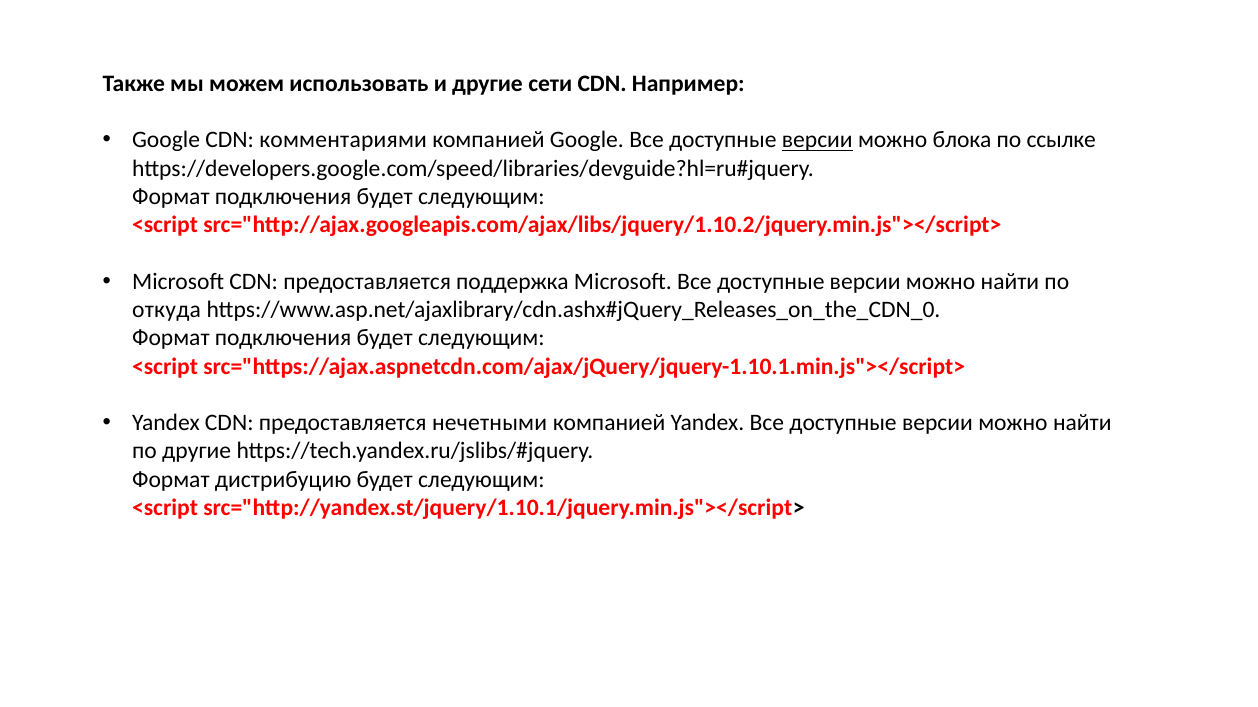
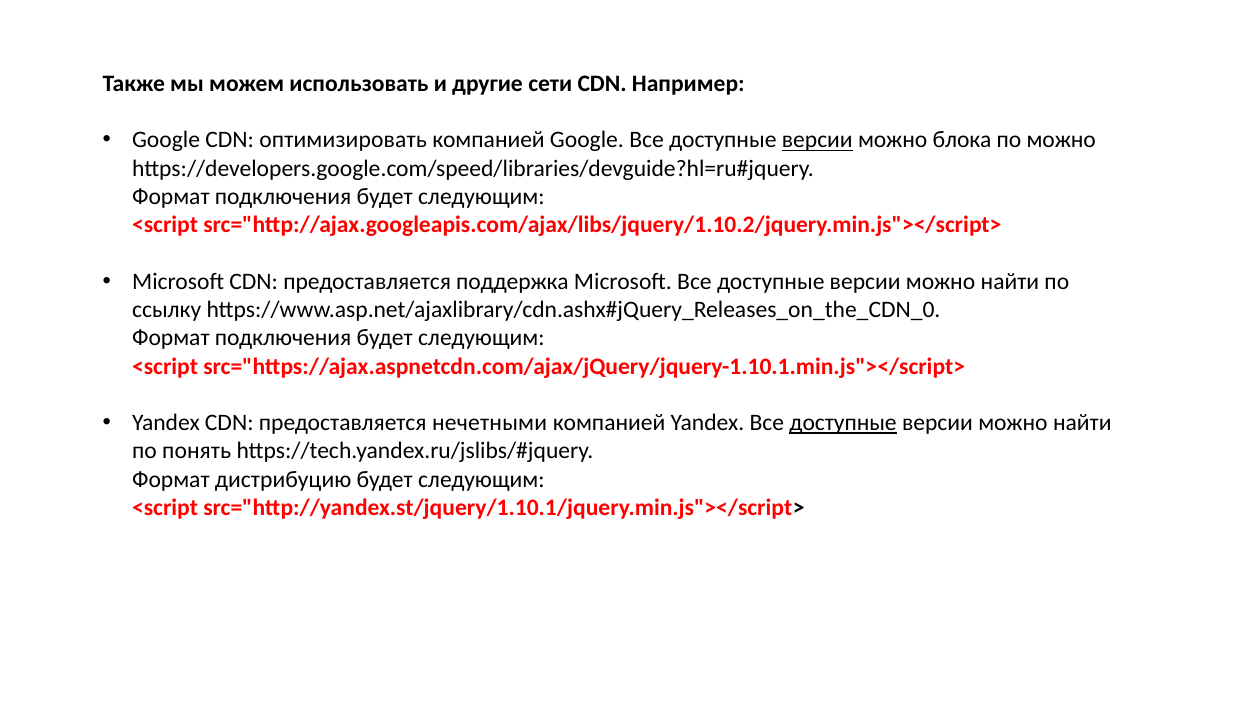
комментариями: комментариями -> оптимизировать
по ссылке: ссылке -> можно
откуда: откуда -> ссылку
доступные at (843, 423) underline: none -> present
по другие: другие -> понять
